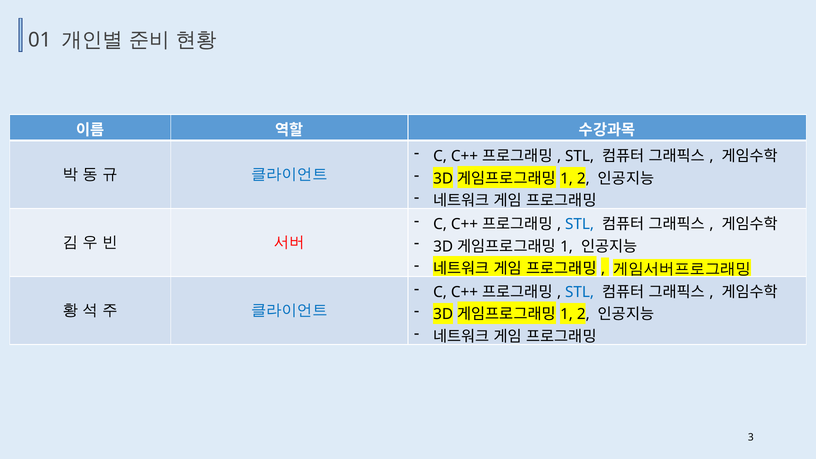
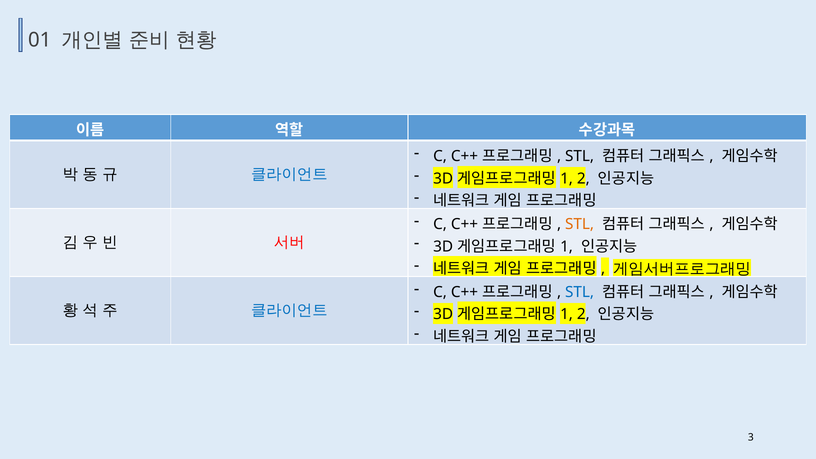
STL at (580, 224) colour: blue -> orange
